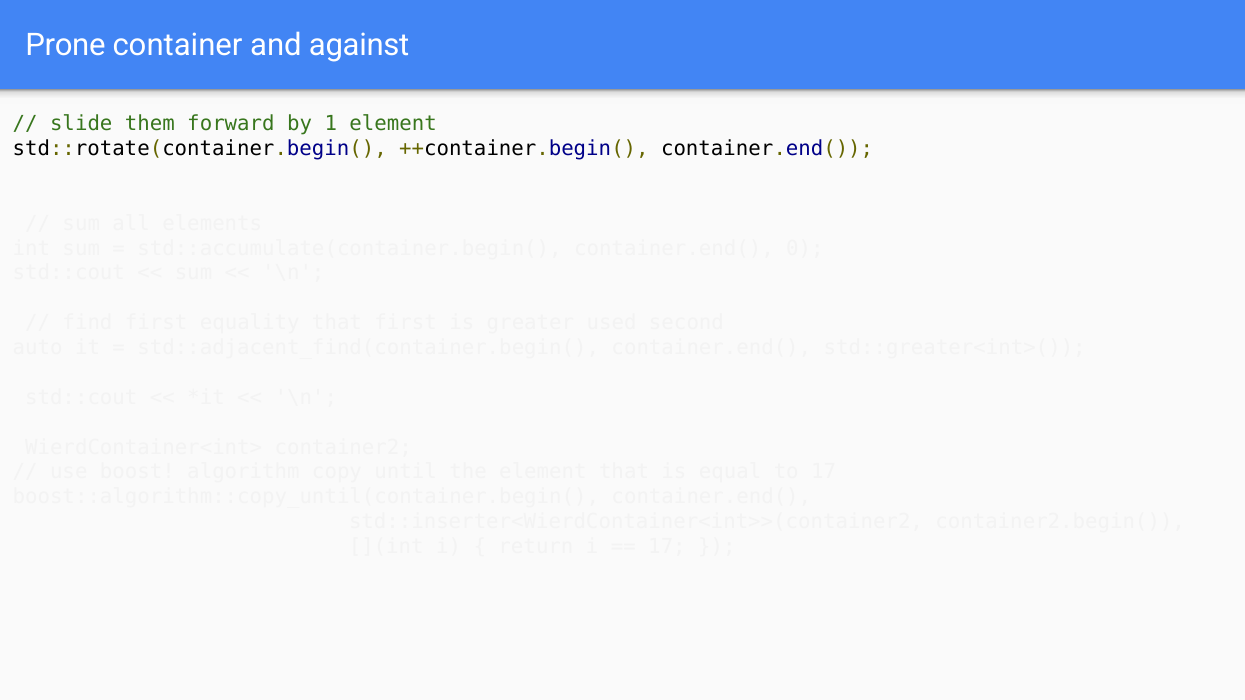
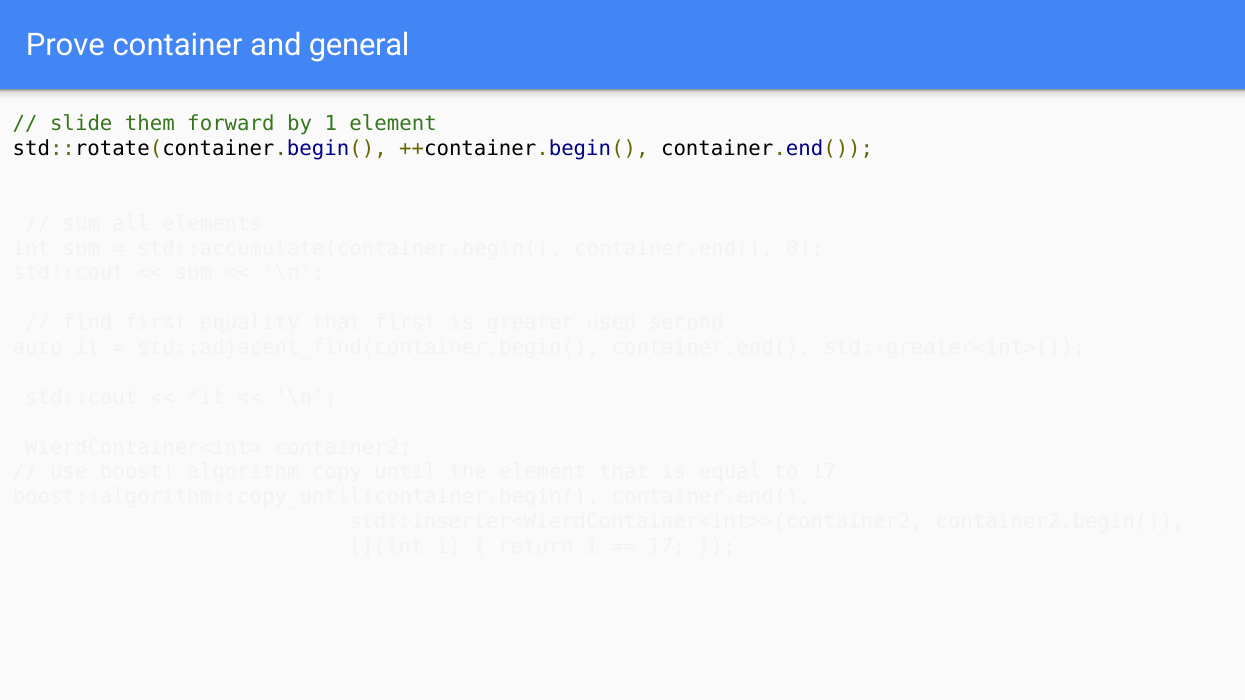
Prone: Prone -> Prove
against: against -> general
